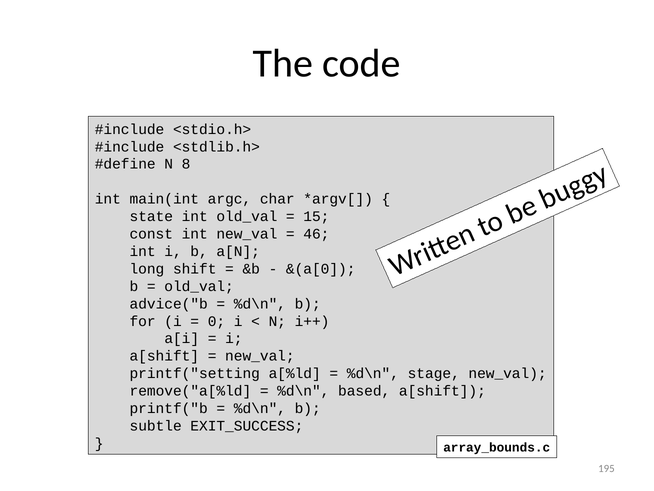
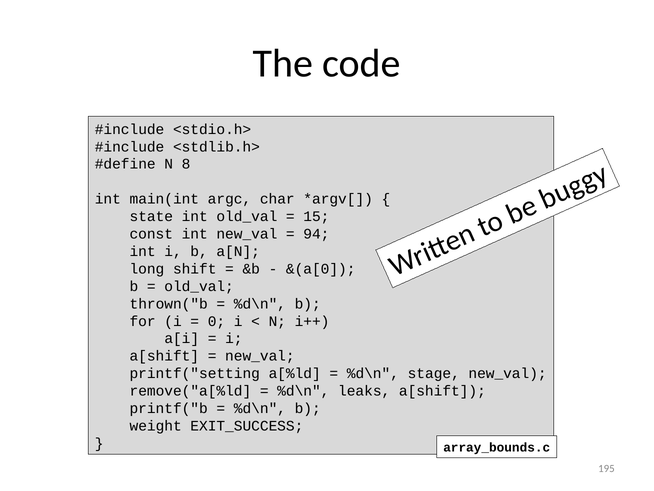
46: 46 -> 94
advice("b: advice("b -> thrown("b
based: based -> leaks
subtle: subtle -> weight
